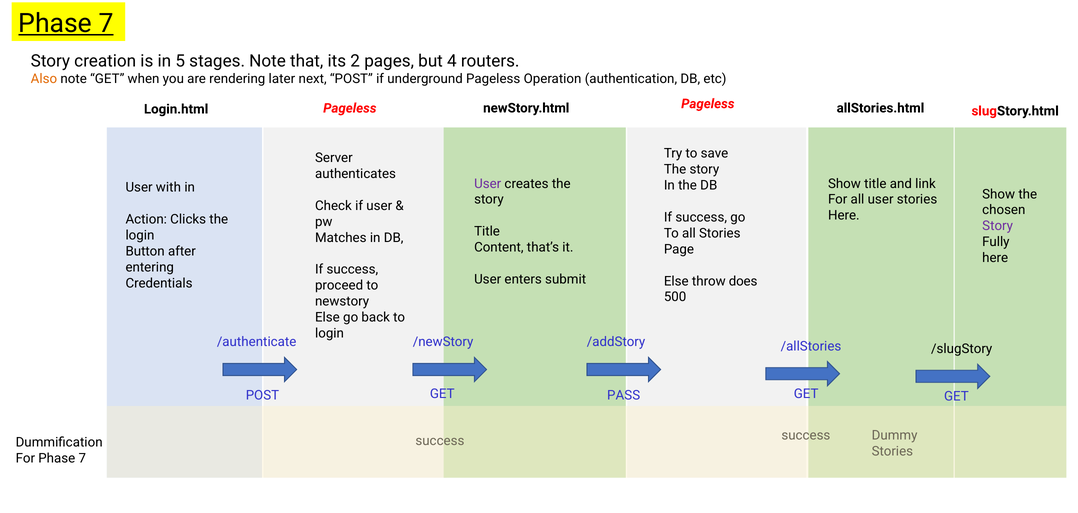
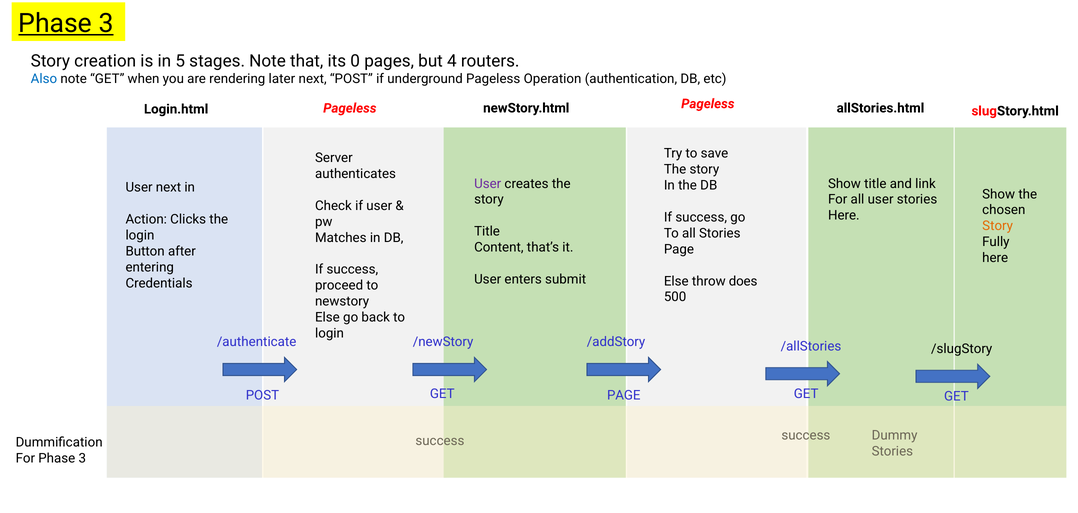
7 at (106, 23): 7 -> 3
2: 2 -> 0
Also colour: orange -> blue
User with: with -> next
Story at (998, 226) colour: purple -> orange
POST PASS: PASS -> PAGE
For Phase 7: 7 -> 3
